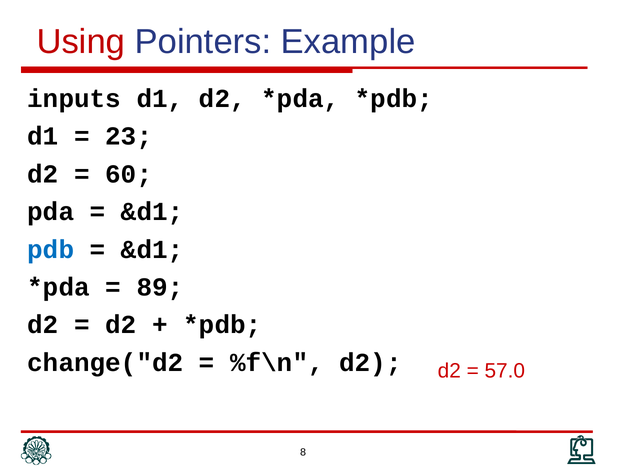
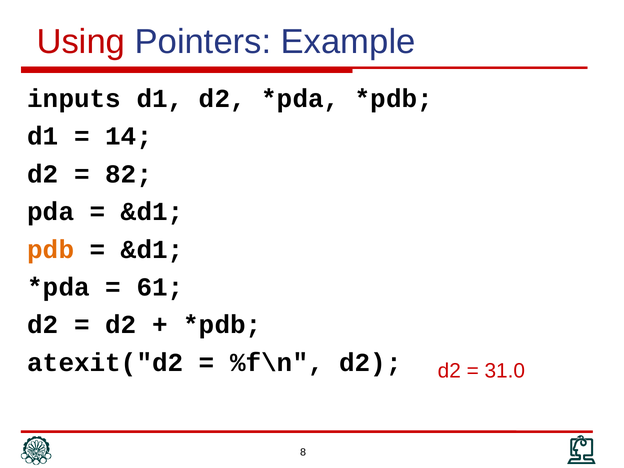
23: 23 -> 14
60: 60 -> 82
pdb colour: blue -> orange
89: 89 -> 61
change("d2: change("d2 -> atexit("d2
57.0: 57.0 -> 31.0
